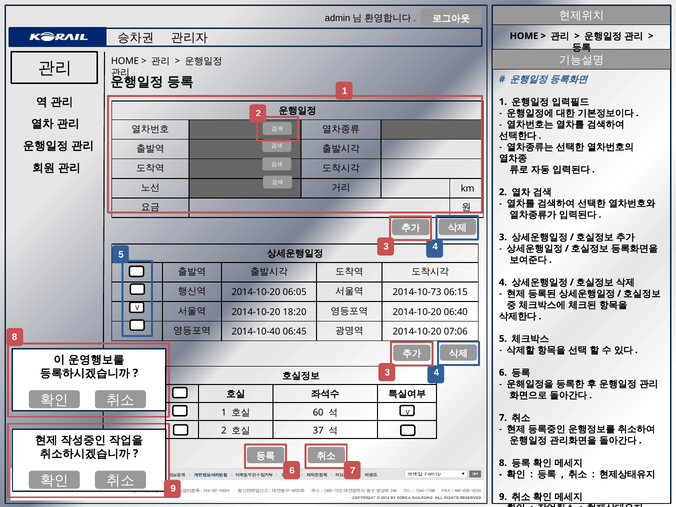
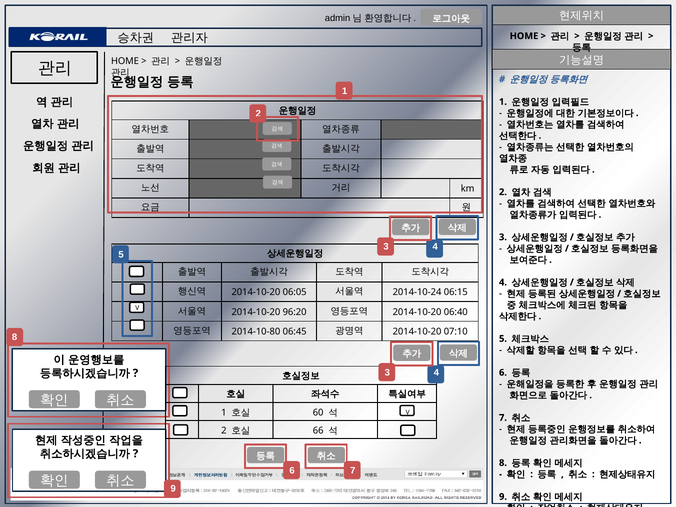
2014-10-73: 2014-10-73 -> 2014-10-24
18:20: 18:20 -> 96:20
2014-10-40: 2014-10-40 -> 2014-10-80
07:06: 07:06 -> 07:10
37: 37 -> 66
